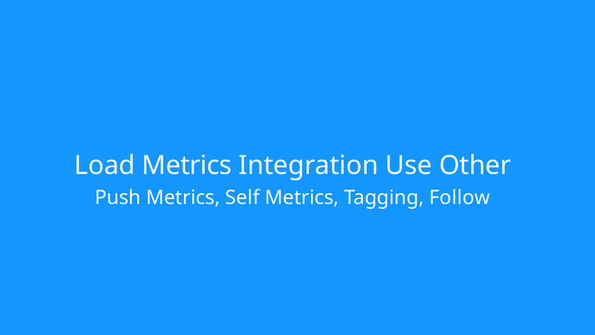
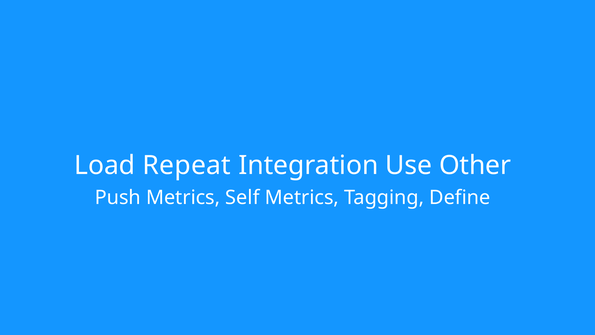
Load Metrics: Metrics -> Repeat
Follow: Follow -> Define
